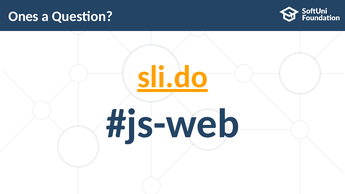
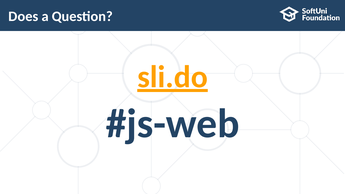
Ones: Ones -> Does
